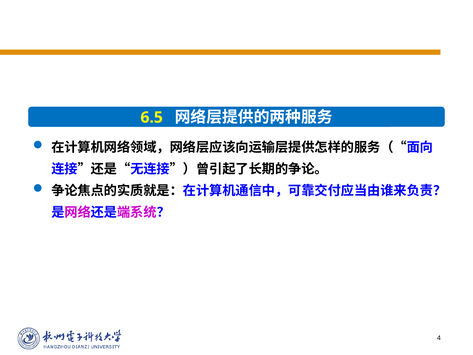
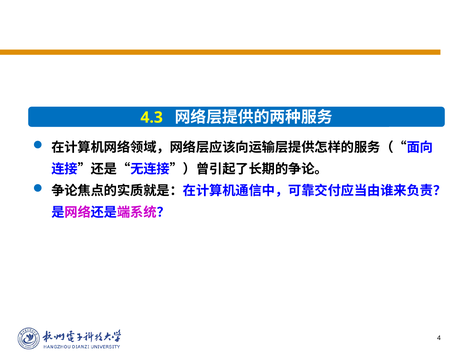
6.5: 6.5 -> 4.3
